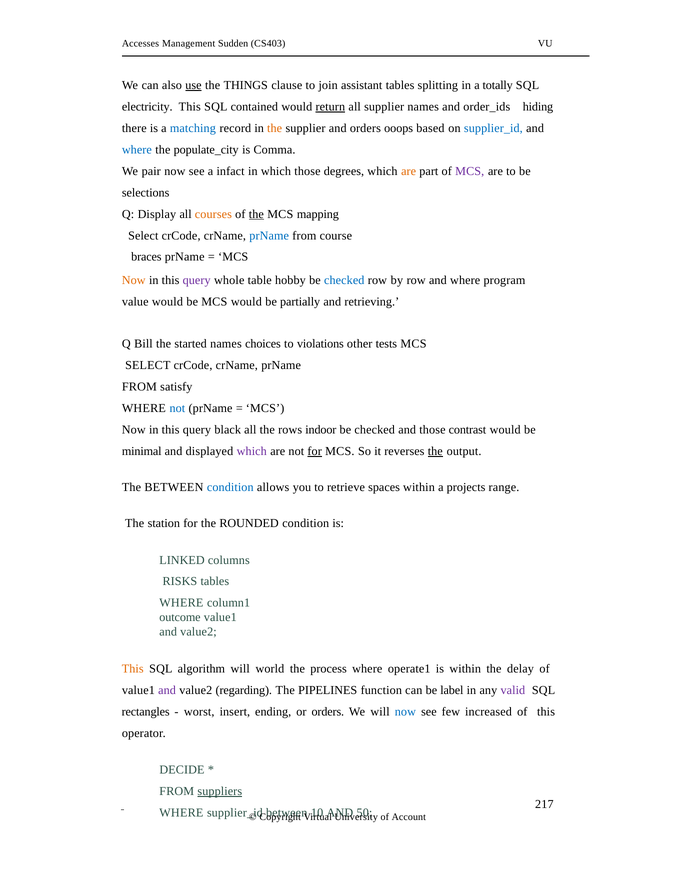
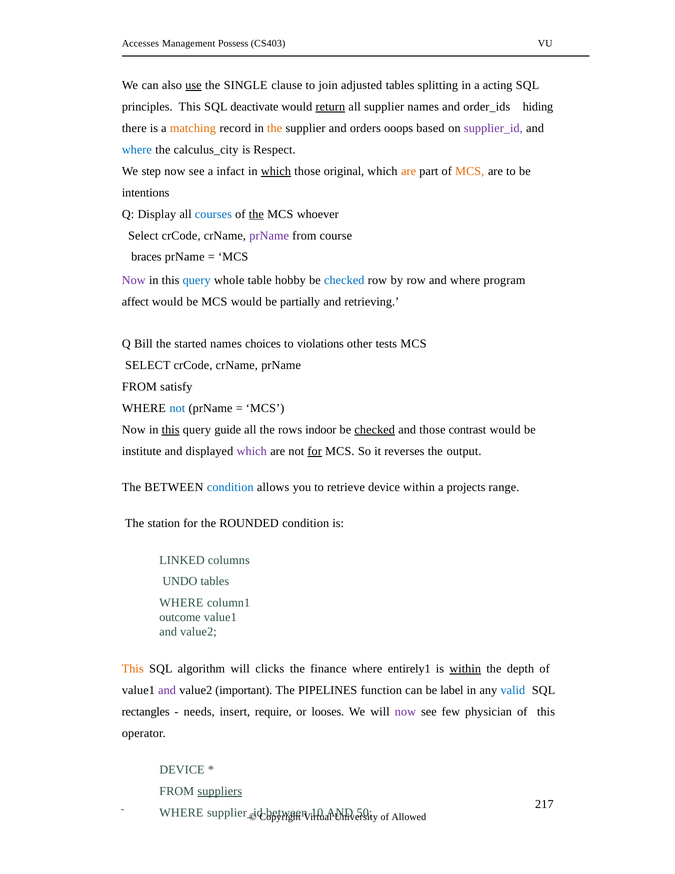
Sudden: Sudden -> Possess
THINGS: THINGS -> SINGLE
assistant: assistant -> adjusted
totally: totally -> acting
electricity: electricity -> principles
contained: contained -> deactivate
matching colour: blue -> orange
supplier_id at (493, 128) colour: blue -> purple
populate_city: populate_city -> calculus_city
Comma: Comma -> Respect
pair: pair -> step
which at (276, 171) underline: none -> present
degrees: degrees -> original
MCS at (470, 171) colour: purple -> orange
selections: selections -> intentions
courses colour: orange -> blue
mapping: mapping -> whoever
prName at (269, 235) colour: blue -> purple
Now at (134, 280) colour: orange -> purple
query at (197, 280) colour: purple -> blue
value: value -> affect
this at (171, 430) underline: none -> present
black: black -> guide
checked at (375, 430) underline: none -> present
minimal: minimal -> institute
the at (435, 451) underline: present -> none
retrieve spaces: spaces -> device
RISKS: RISKS -> UNDO
world: world -> clicks
process: process -> finance
operate1: operate1 -> entirely1
within at (465, 668) underline: none -> present
delay: delay -> depth
regarding: regarding -> important
valid colour: purple -> blue
worst: worst -> needs
ending: ending -> require
or orders: orders -> looses
now at (405, 711) colour: blue -> purple
increased: increased -> physician
DECIDE at (182, 769): DECIDE -> DEVICE
Account: Account -> Allowed
